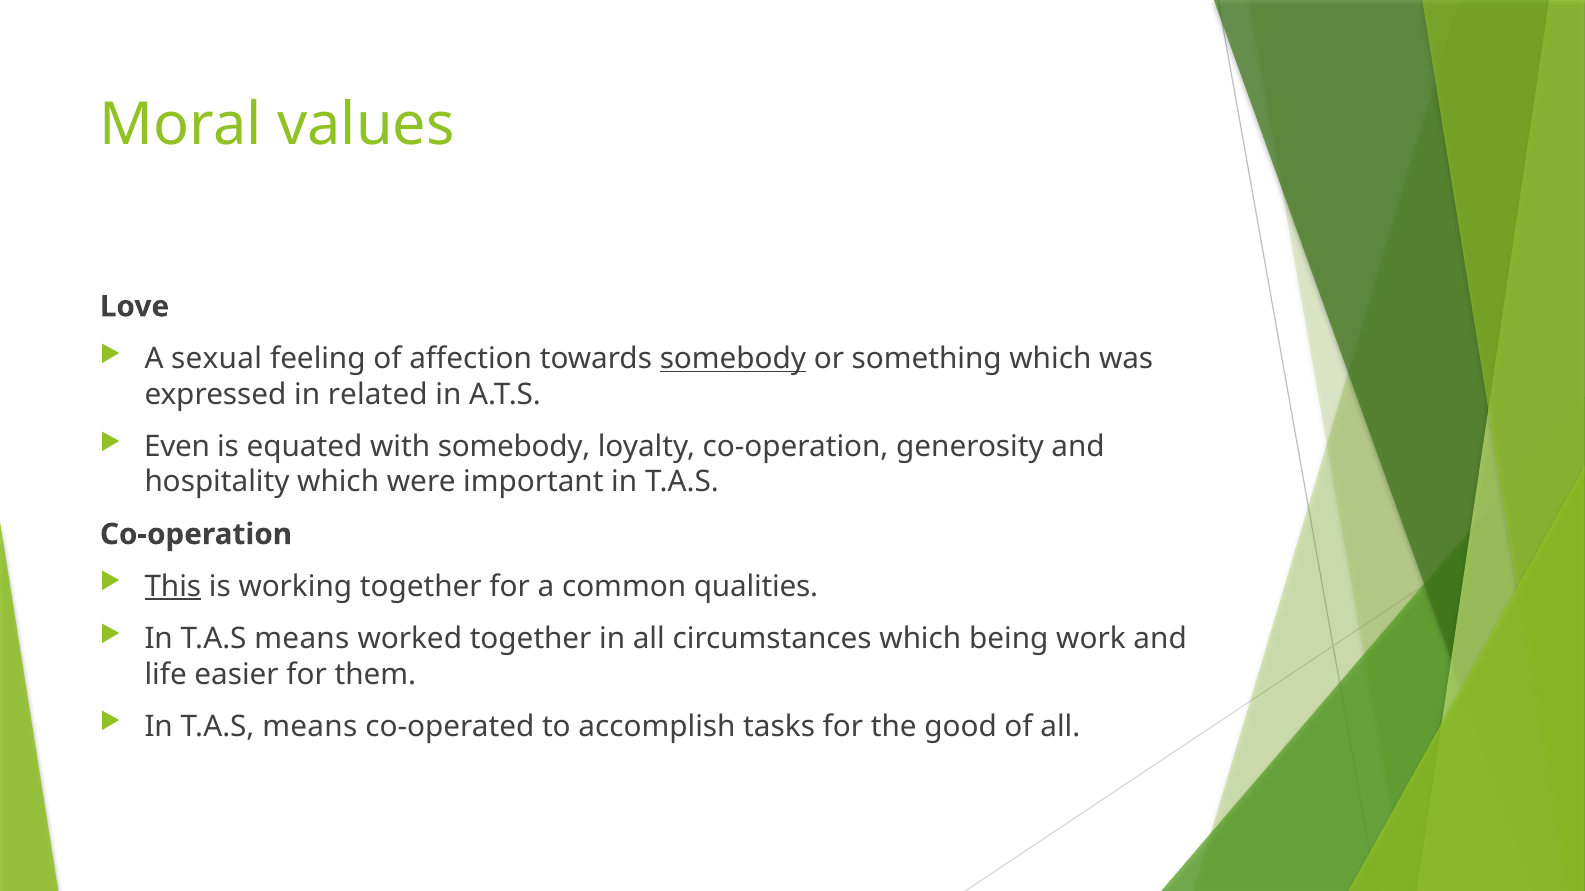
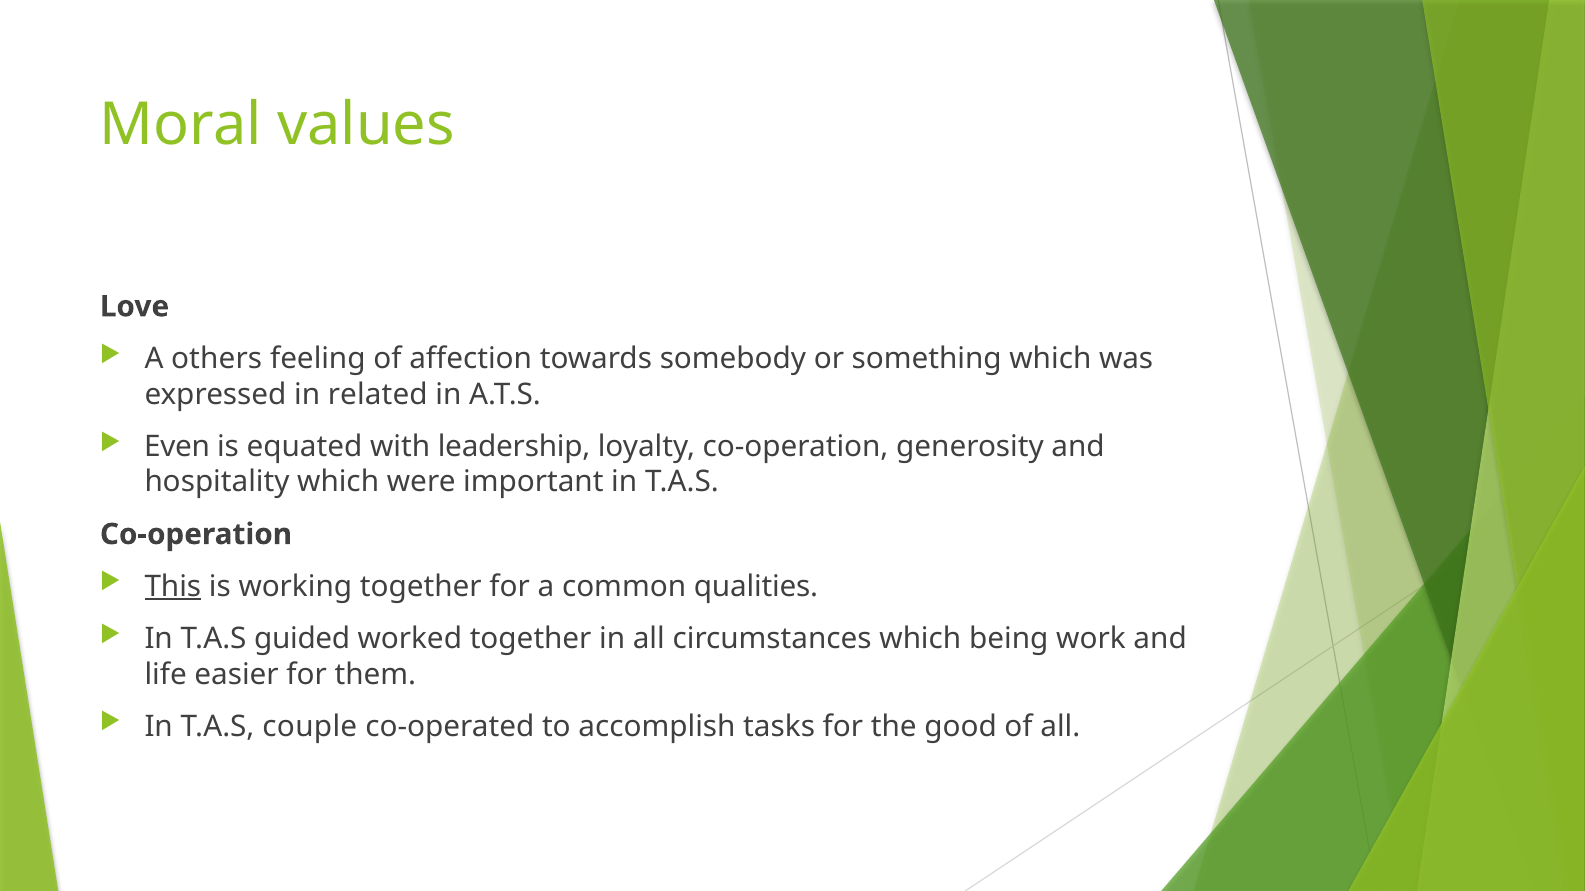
sexual: sexual -> others
somebody at (733, 359) underline: present -> none
with somebody: somebody -> leadership
means at (302, 639): means -> guided
means at (310, 727): means -> couple
